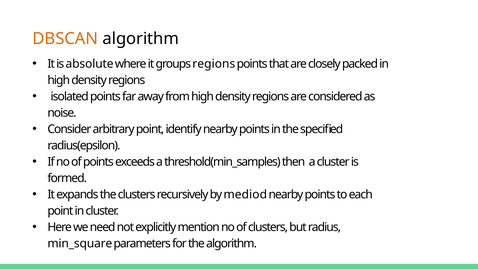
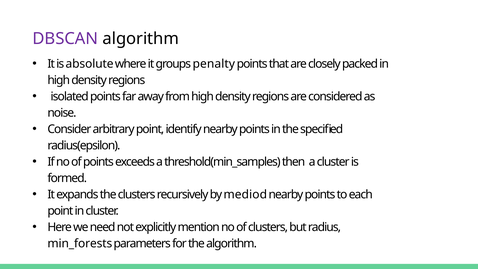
DBSCAN colour: orange -> purple
groups regions: regions -> penalty
min_square: min_square -> min_forests
